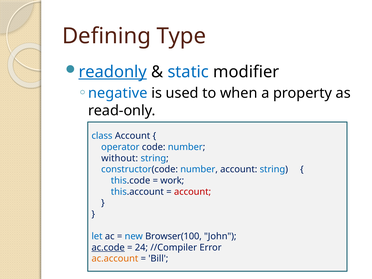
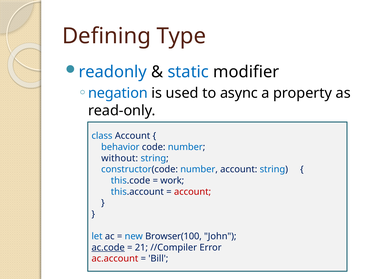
readonly underline: present -> none
negative: negative -> negation
when: when -> async
operator: operator -> behavior
24: 24 -> 21
ac.account colour: orange -> red
